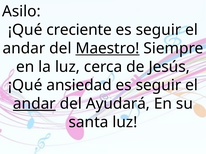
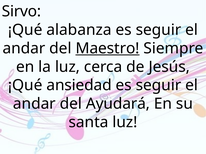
Asilo: Asilo -> Sirvo
creciente: creciente -> alabanza
andar at (34, 104) underline: present -> none
